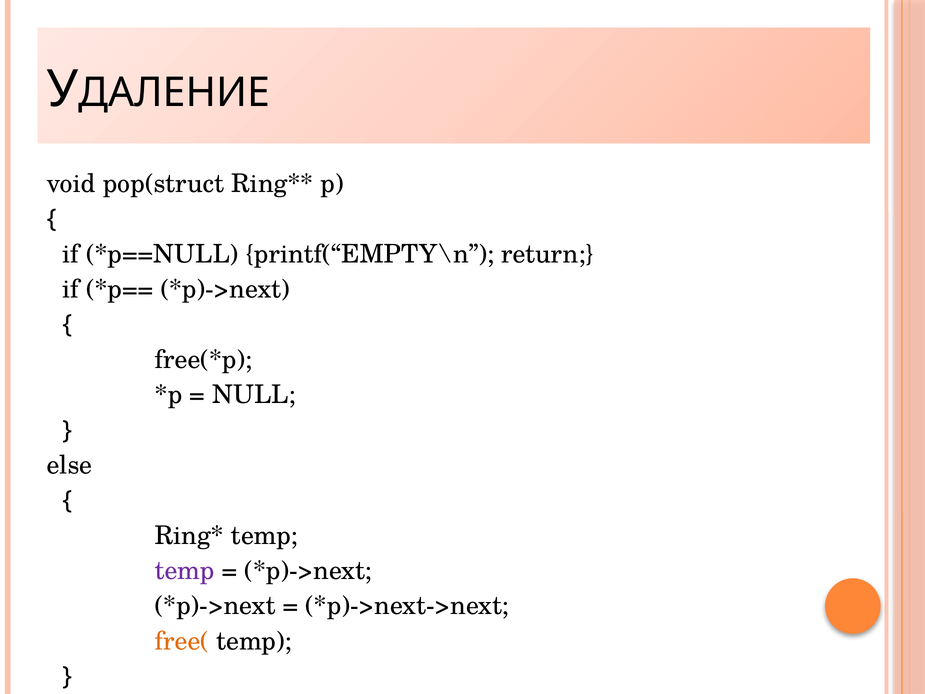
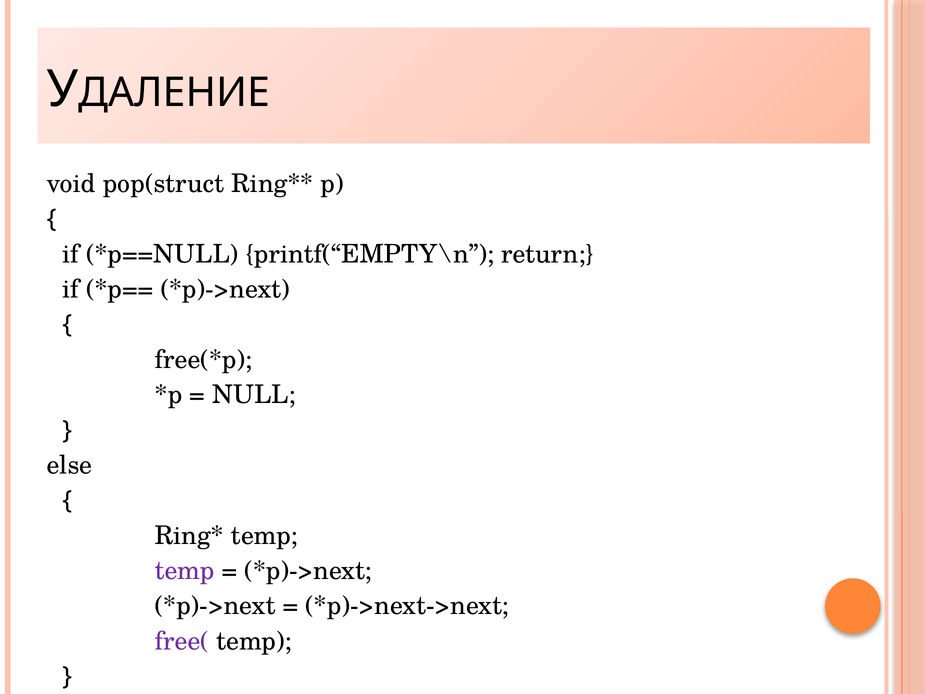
free( colour: orange -> purple
